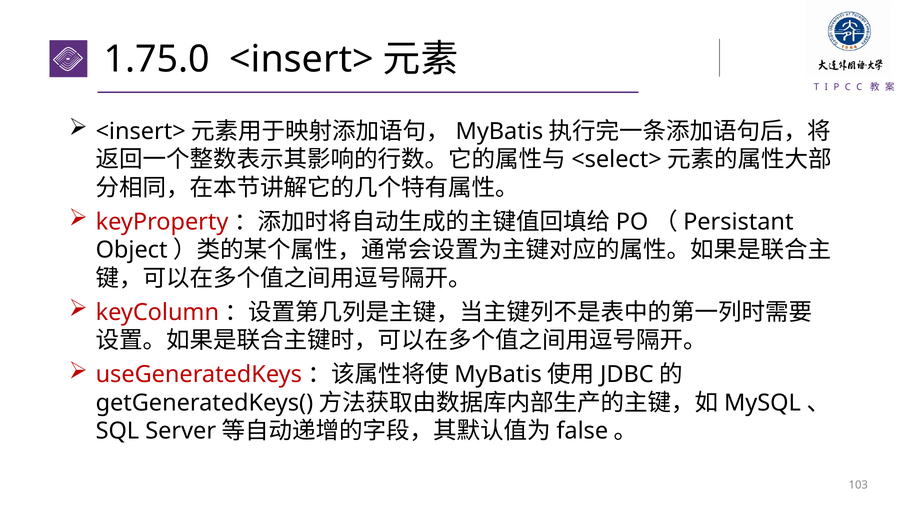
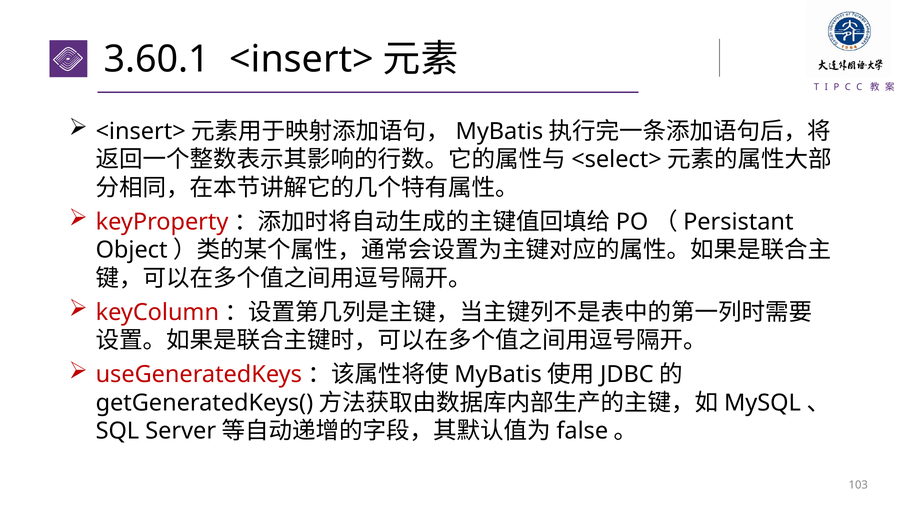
1.75.0: 1.75.0 -> 3.60.1
